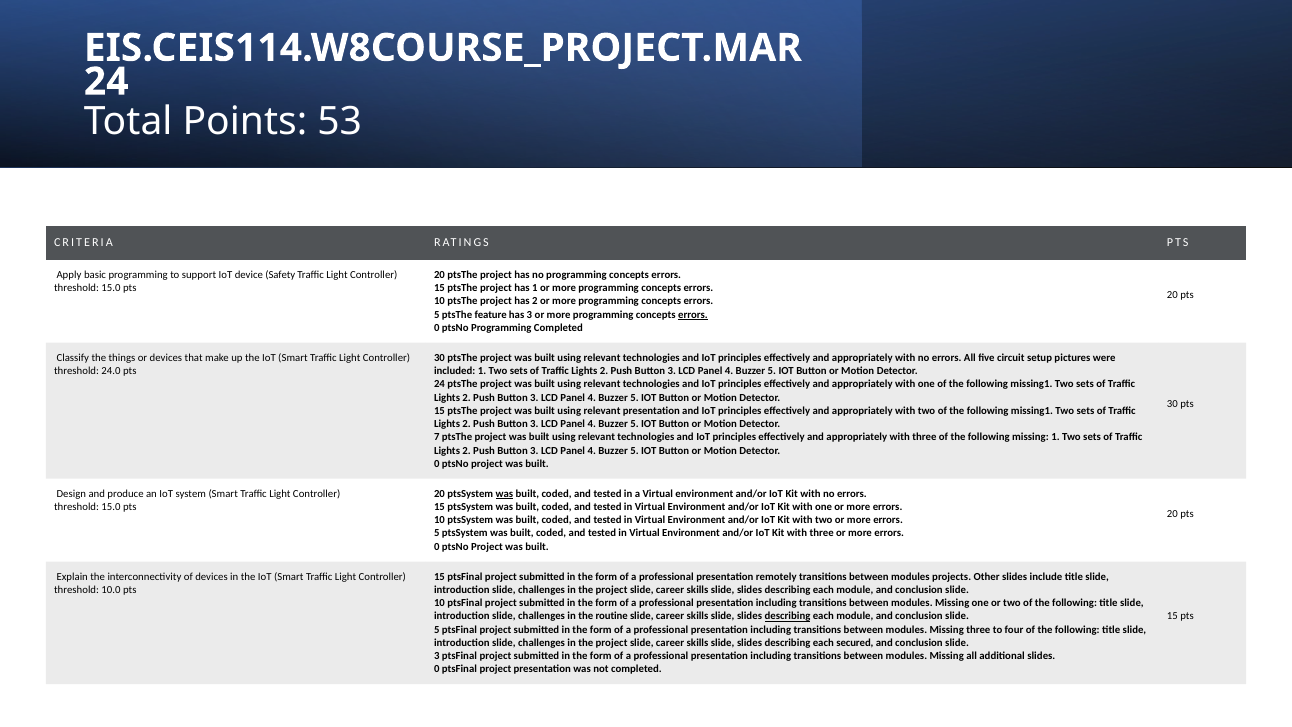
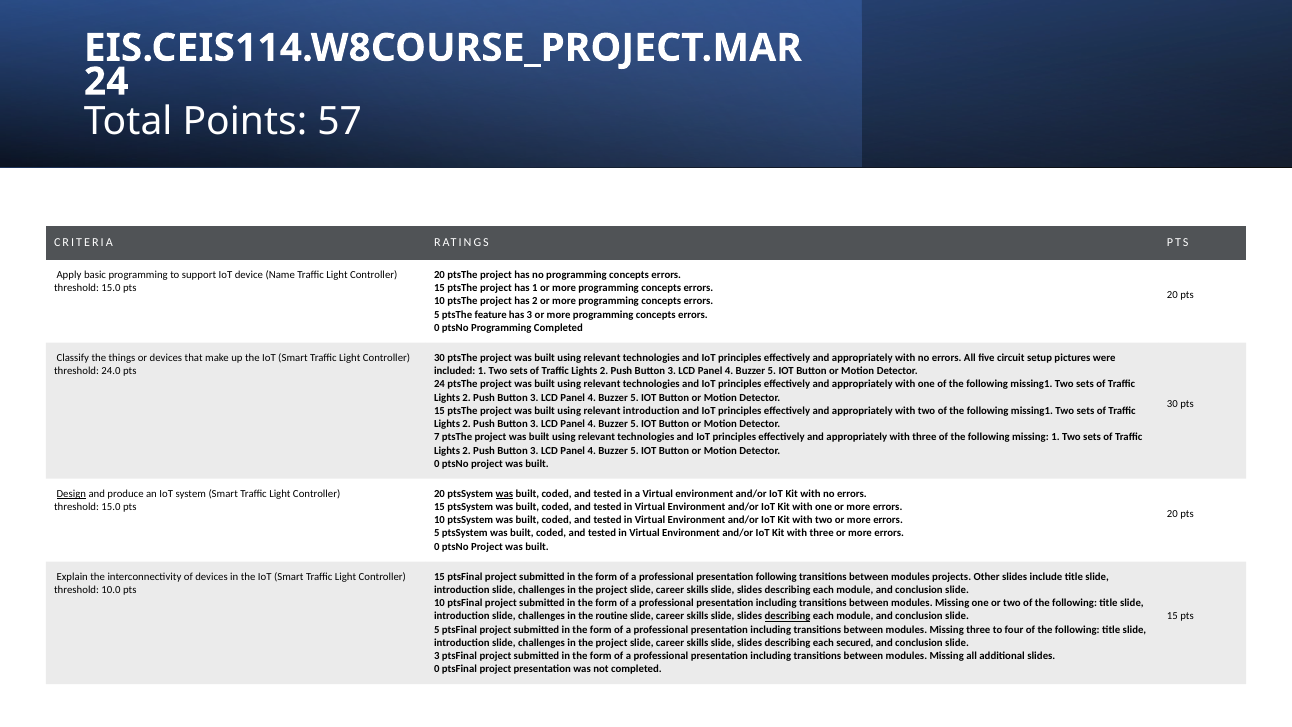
53: 53 -> 57
Safety: Safety -> Name
errors at (693, 314) underline: present -> none
relevant presentation: presentation -> introduction
Design underline: none -> present
presentation remotely: remotely -> following
